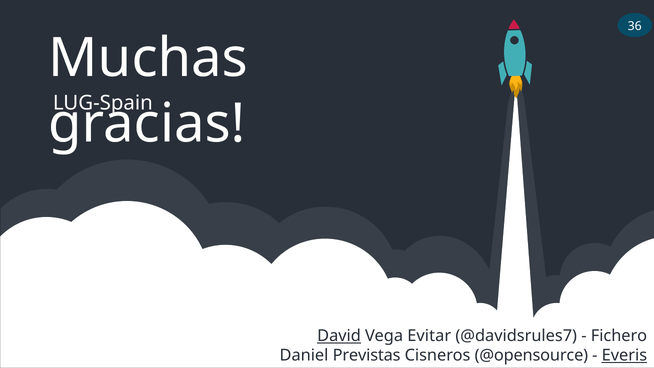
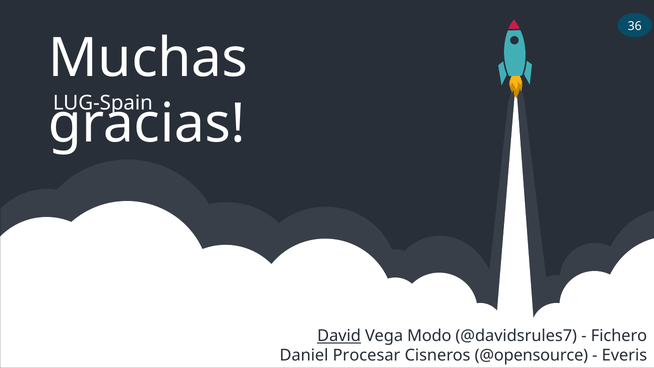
Evitar: Evitar -> Modo
Previstas: Previstas -> Procesar
Everis underline: present -> none
